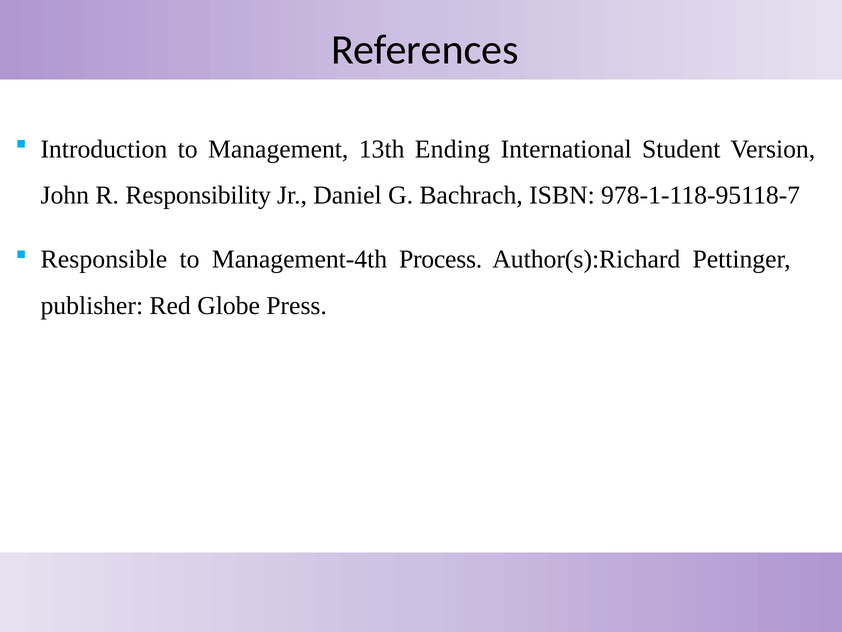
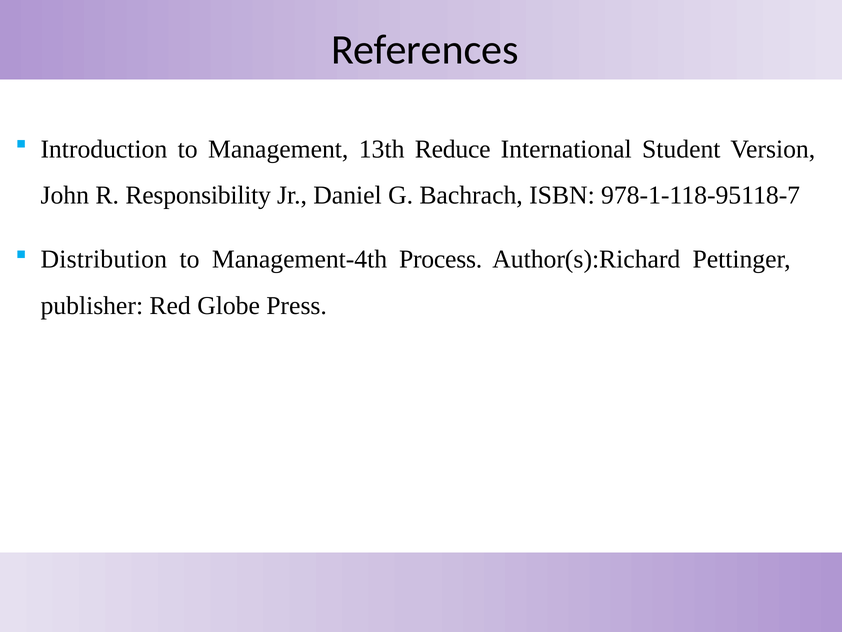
Ending: Ending -> Reduce
Responsible: Responsible -> Distribution
